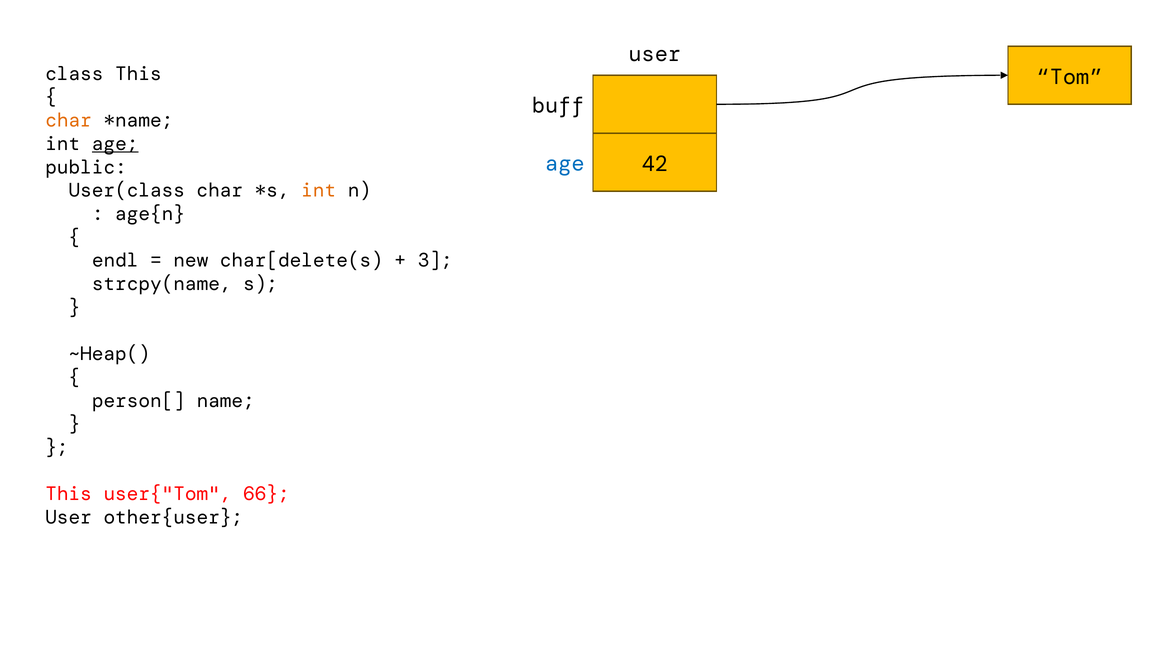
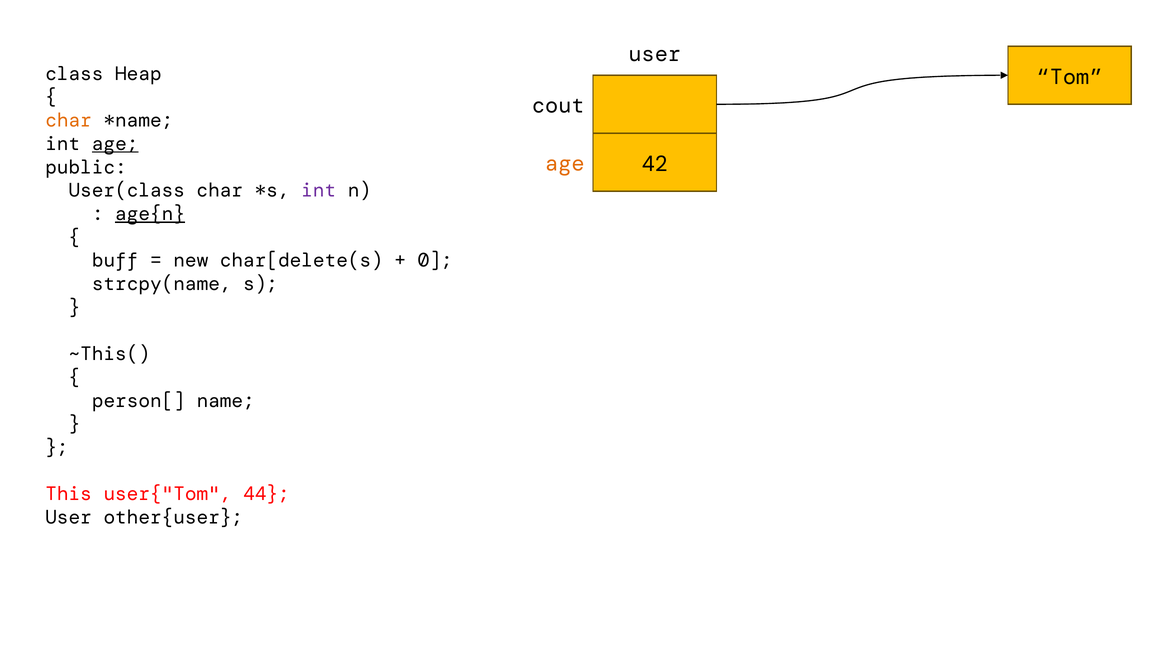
class This: This -> Heap
buff: buff -> cout
age at (565, 164) colour: blue -> orange
int at (319, 190) colour: orange -> purple
age{n underline: none -> present
endl: endl -> buff
3: 3 -> 0
~Heap(: ~Heap( -> ~This(
66: 66 -> 44
